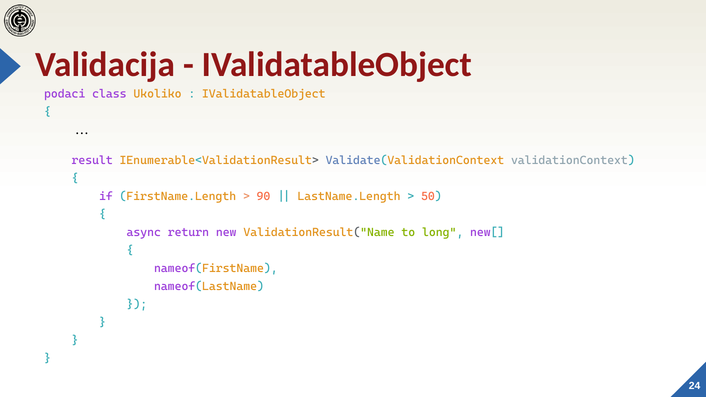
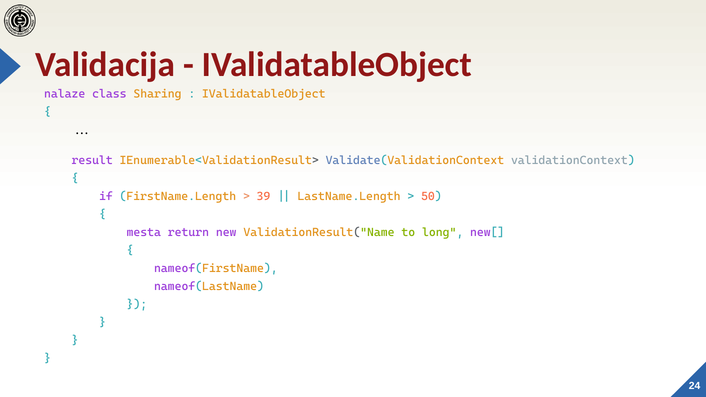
podaci: podaci -> nalaze
Ukoliko: Ukoliko -> Sharing
90: 90 -> 39
async: async -> mesta
